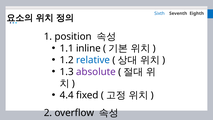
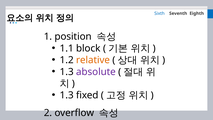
inline: inline -> block
relative colour: blue -> orange
4.4 at (67, 95): 4.4 -> 1.3
